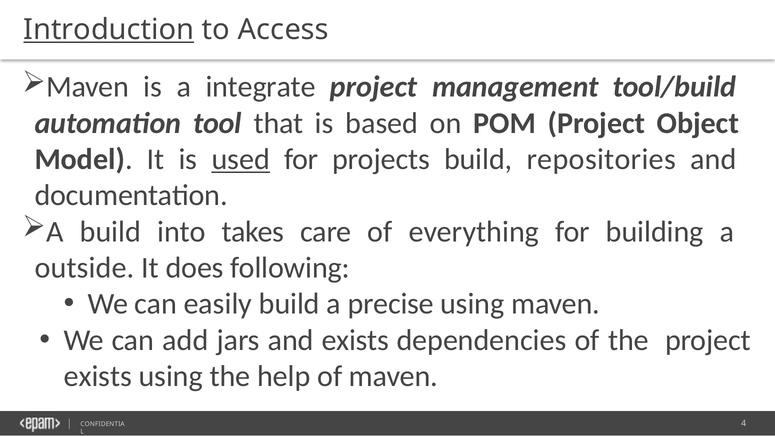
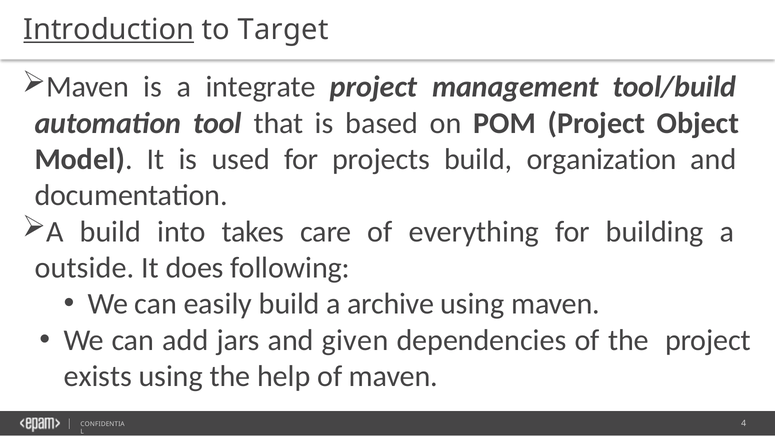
Access: Access -> Target
used underline: present -> none
repositories: repositories -> organization
precise: precise -> archive
and exists: exists -> given
